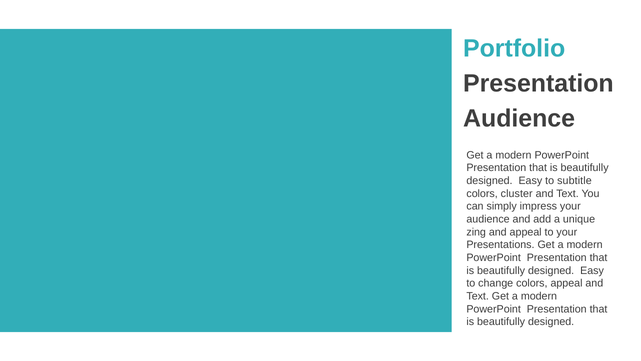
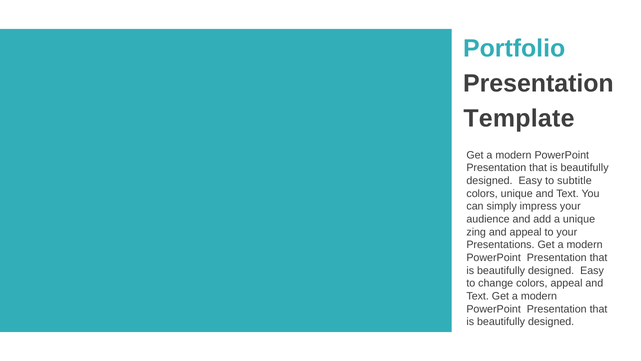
Audience at (519, 119): Audience -> Template
colors cluster: cluster -> unique
